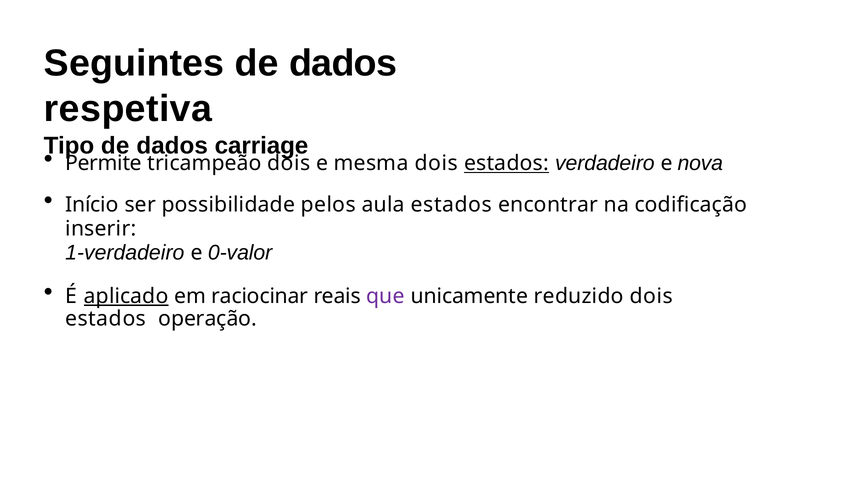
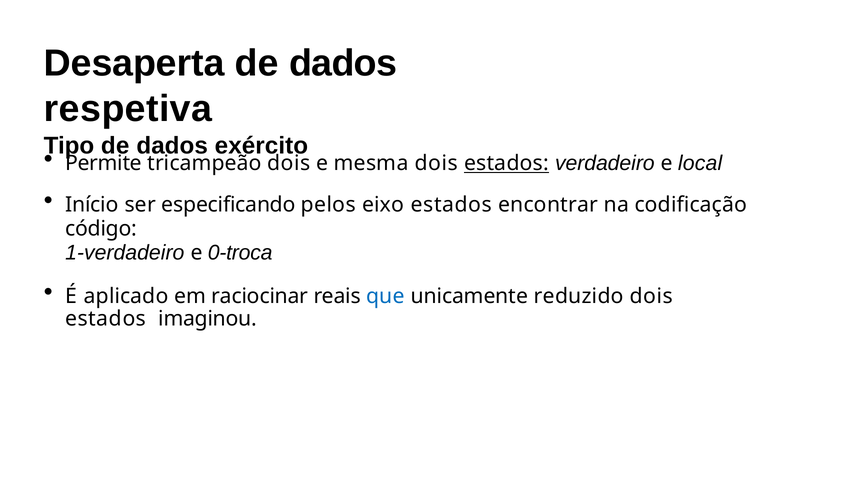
Seguintes: Seguintes -> Desaperta
carriage: carriage -> exército
nova: nova -> local
possibilidade: possibilidade -> especificando
aula: aula -> eixo
inserir: inserir -> código
0-valor: 0-valor -> 0-troca
aplicado underline: present -> none
que colour: purple -> blue
operação: operação -> imaginou
